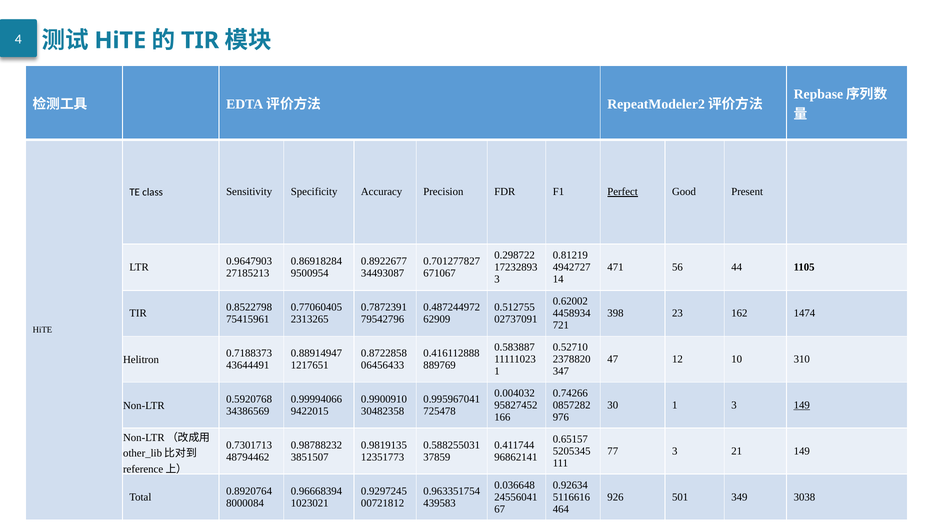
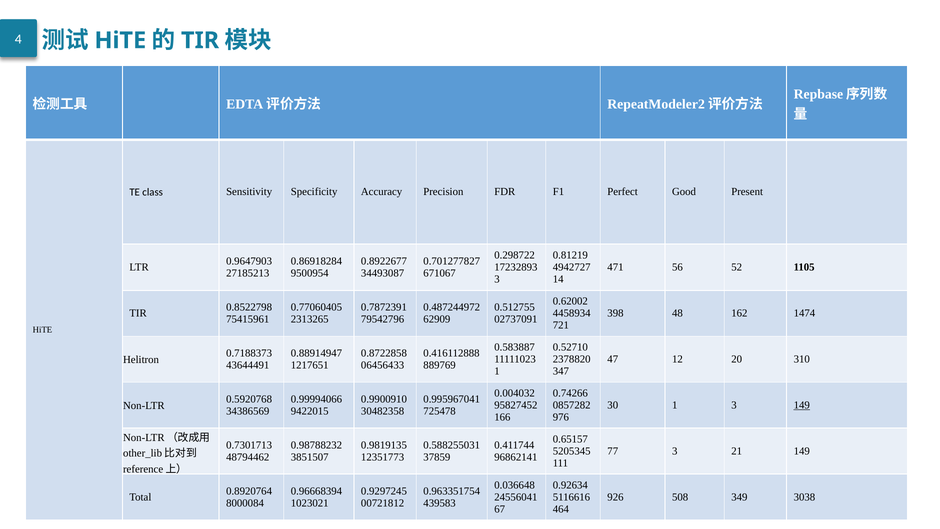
Perfect underline: present -> none
44: 44 -> 52
23: 23 -> 48
10: 10 -> 20
501: 501 -> 508
